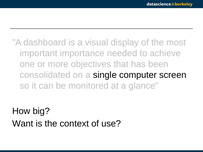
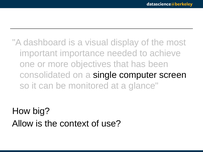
Want: Want -> Allow
